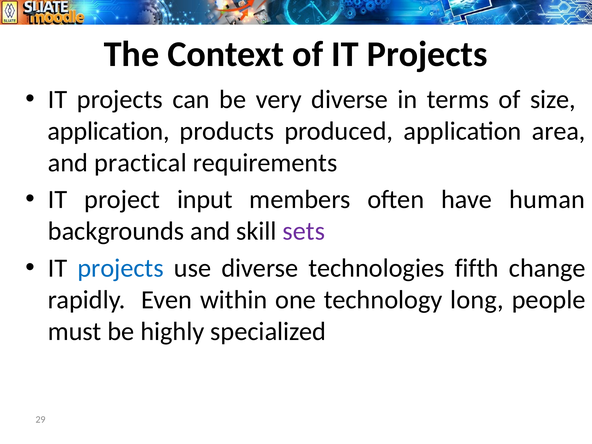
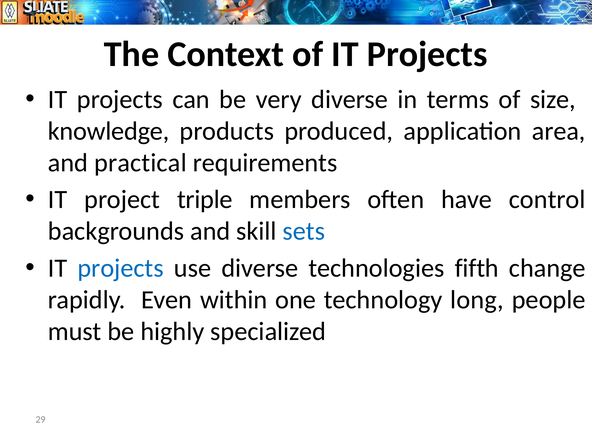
application at (109, 131): application -> knowledge
input: input -> triple
human: human -> control
sets colour: purple -> blue
